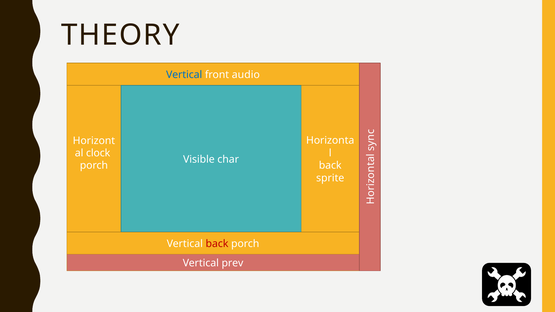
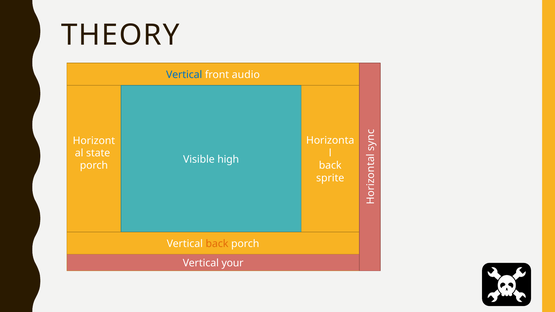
clock: clock -> state
char: char -> high
back at (217, 244) colour: red -> orange
prev: prev -> your
